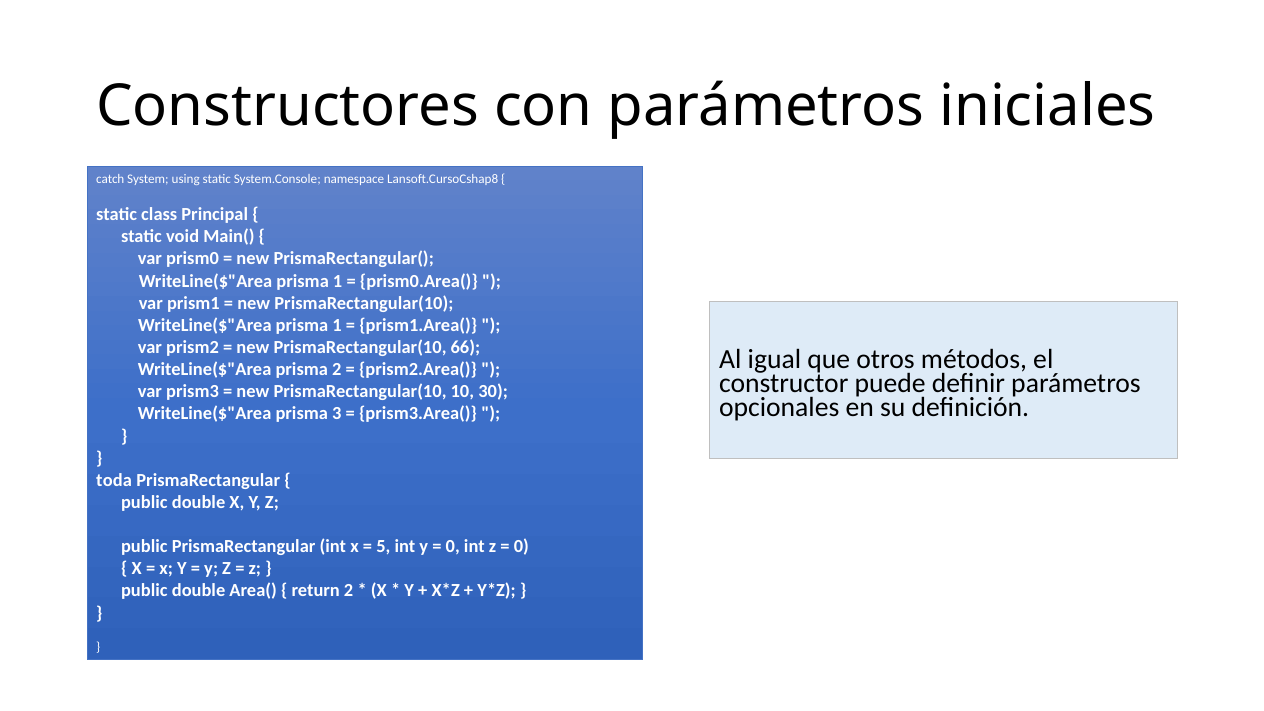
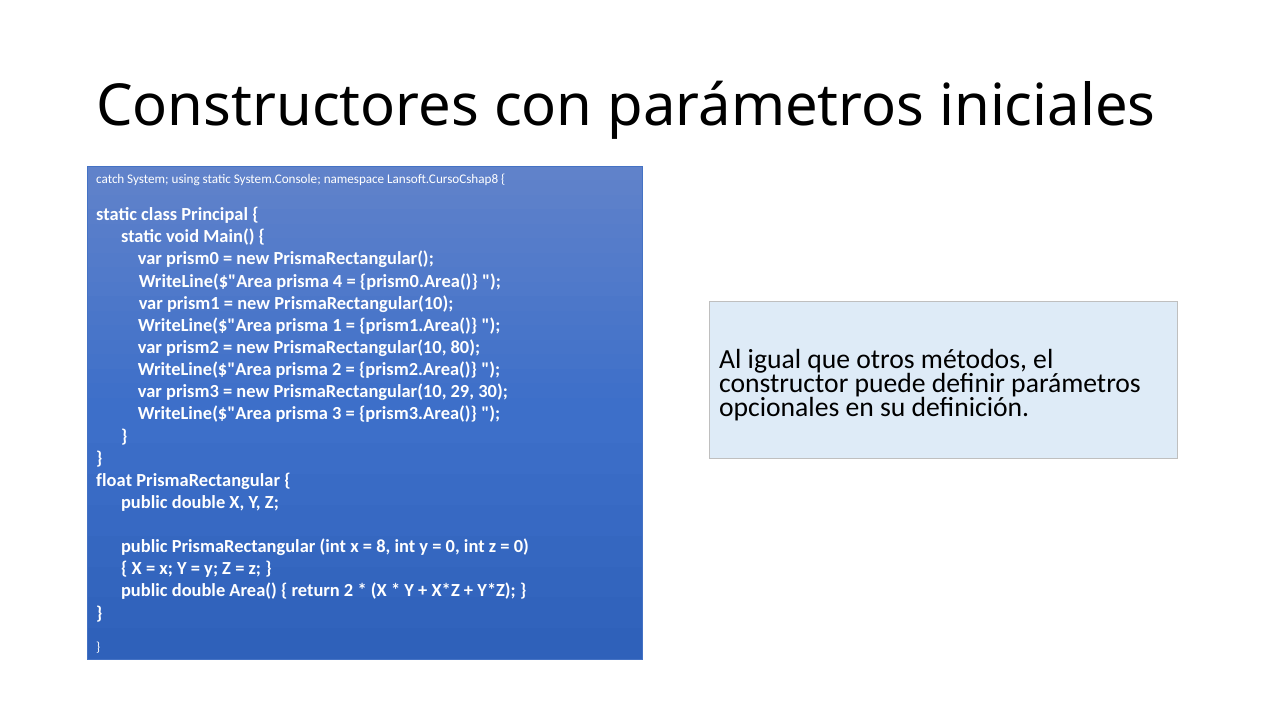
1 at (338, 281): 1 -> 4
66: 66 -> 80
10: 10 -> 29
toda: toda -> float
5: 5 -> 8
